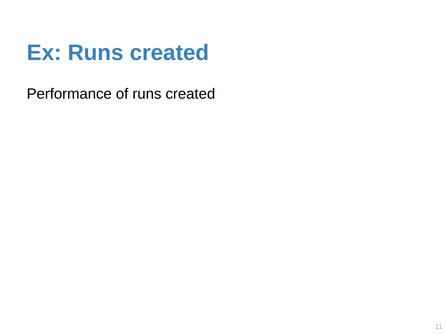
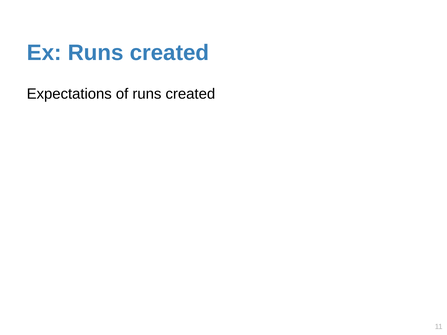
Performance: Performance -> Expectations
